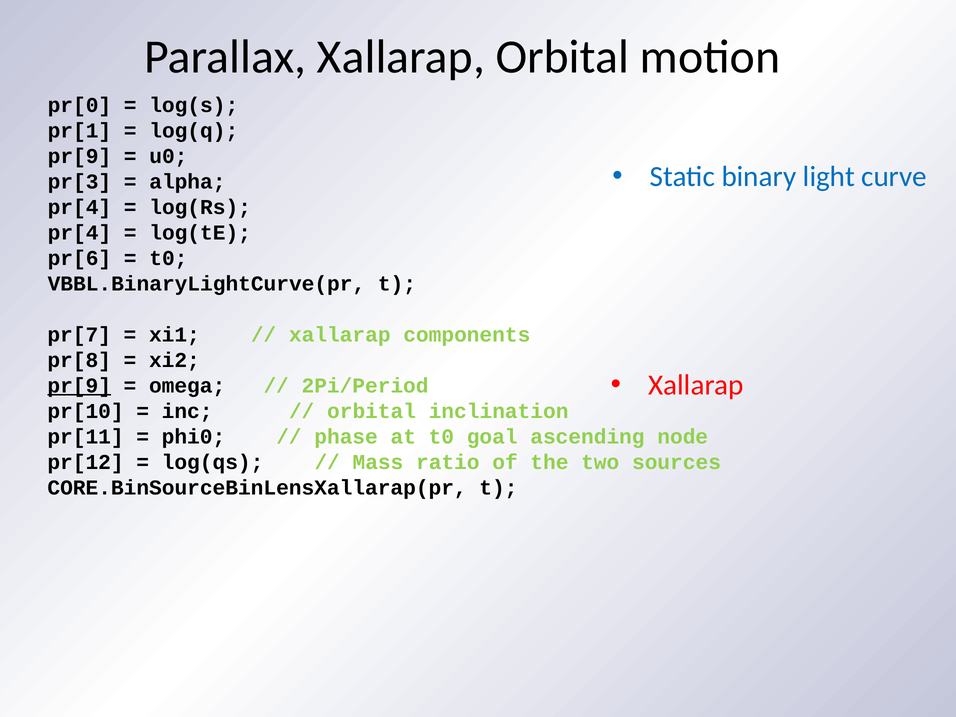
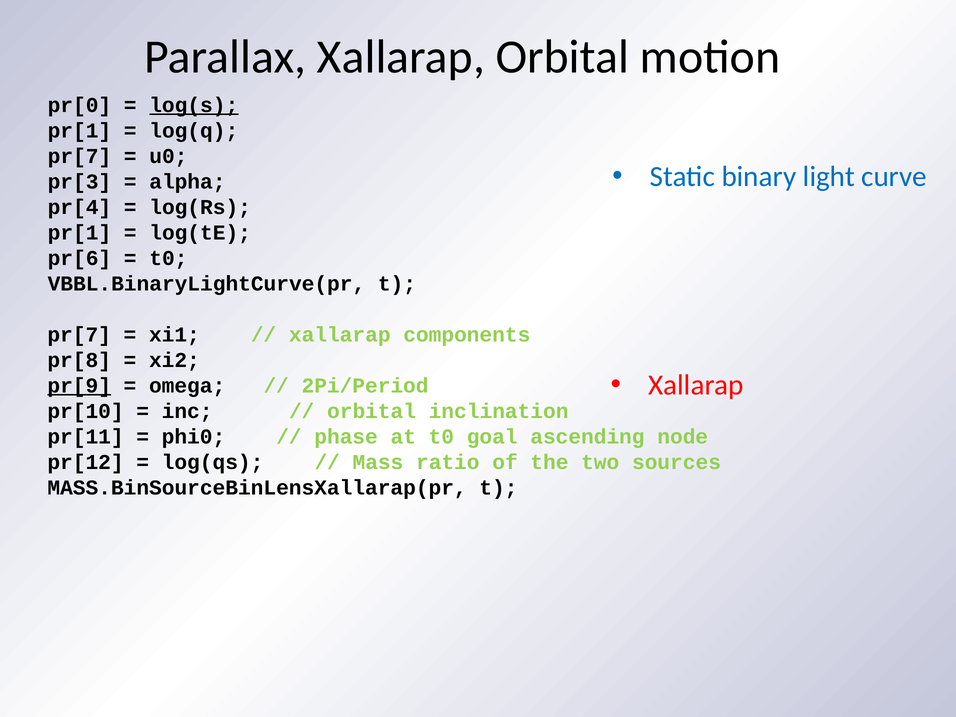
log(s underline: none -> present
pr[9 at (79, 156): pr[9 -> pr[7
pr[4 at (79, 233): pr[4 -> pr[1
CORE.BinSourceBinLensXallarap(pr: CORE.BinSourceBinLensXallarap(pr -> MASS.BinSourceBinLensXallarap(pr
